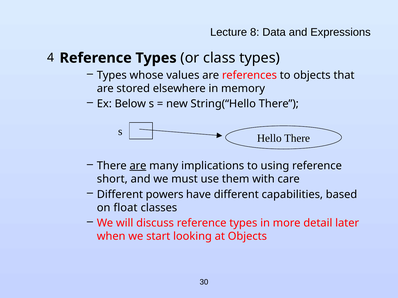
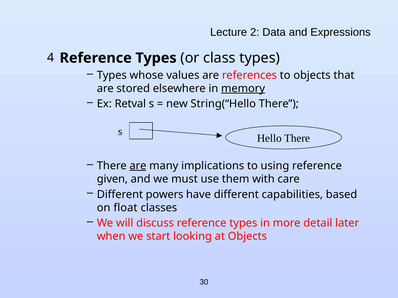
8: 8 -> 2
memory underline: none -> present
Below: Below -> Retval
short: short -> given
